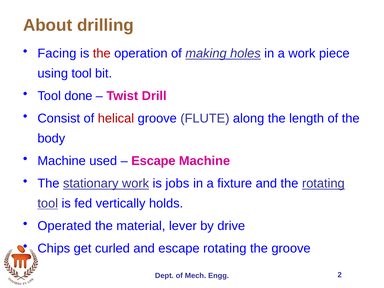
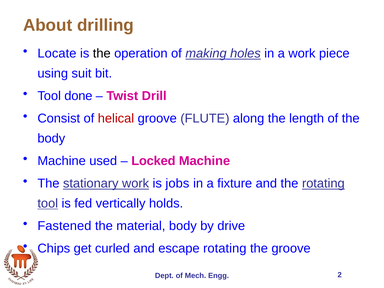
Facing: Facing -> Locate
the at (102, 53) colour: red -> black
using tool: tool -> suit
Escape at (153, 161): Escape -> Locked
Operated: Operated -> Fastened
material lever: lever -> body
